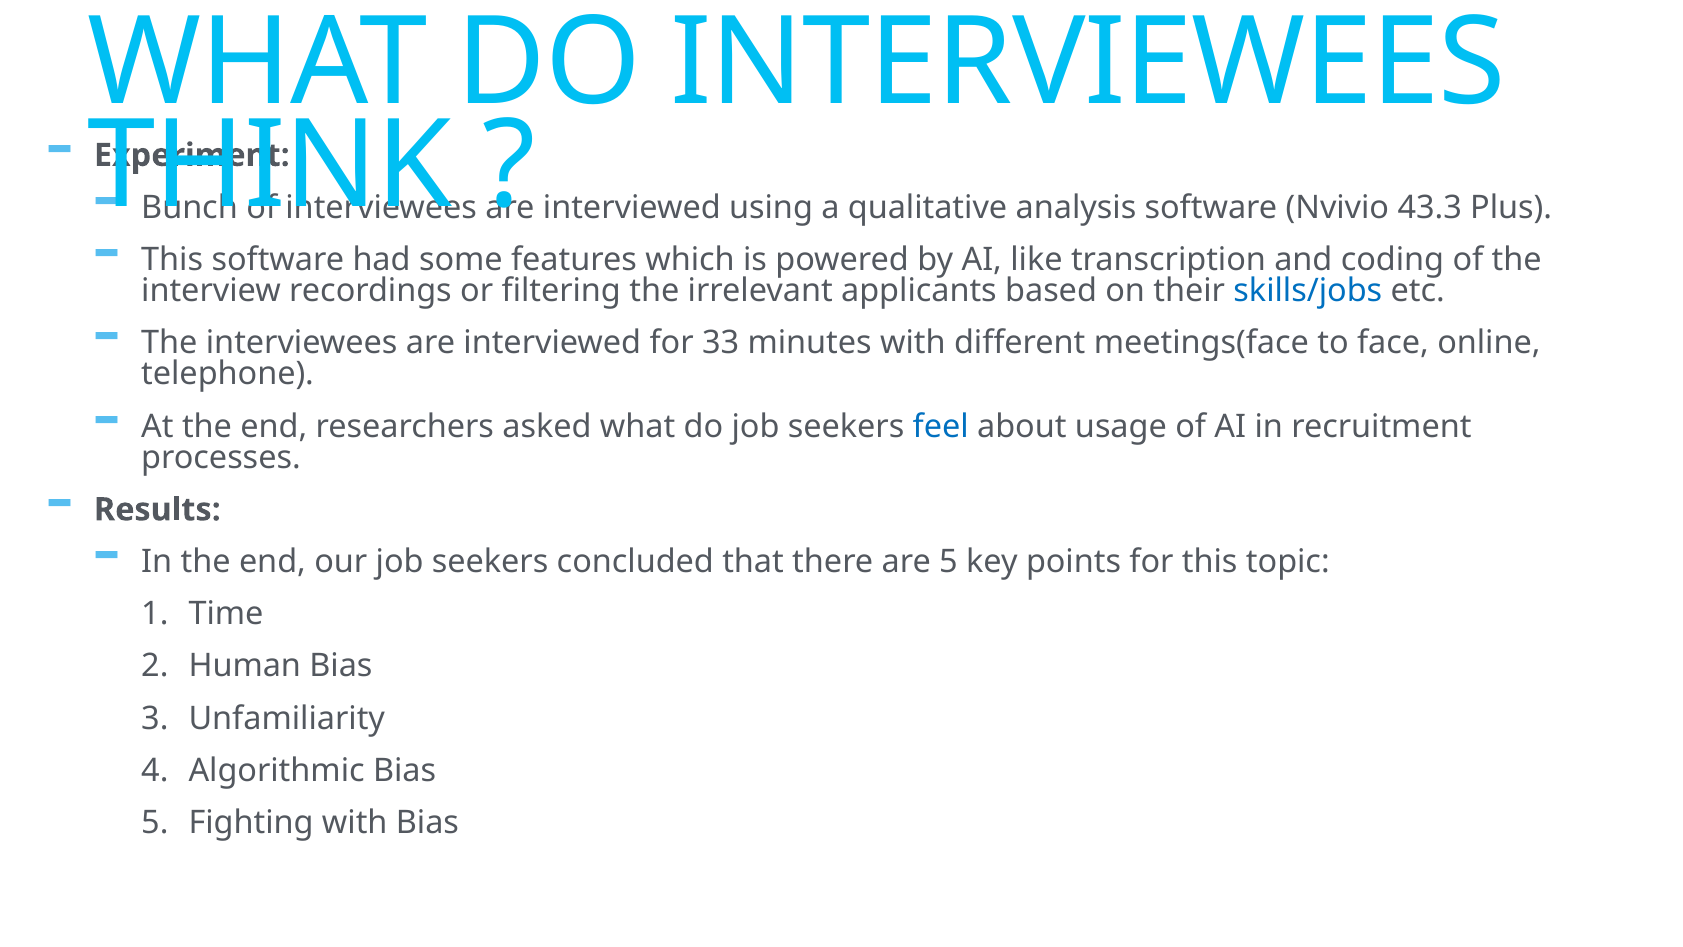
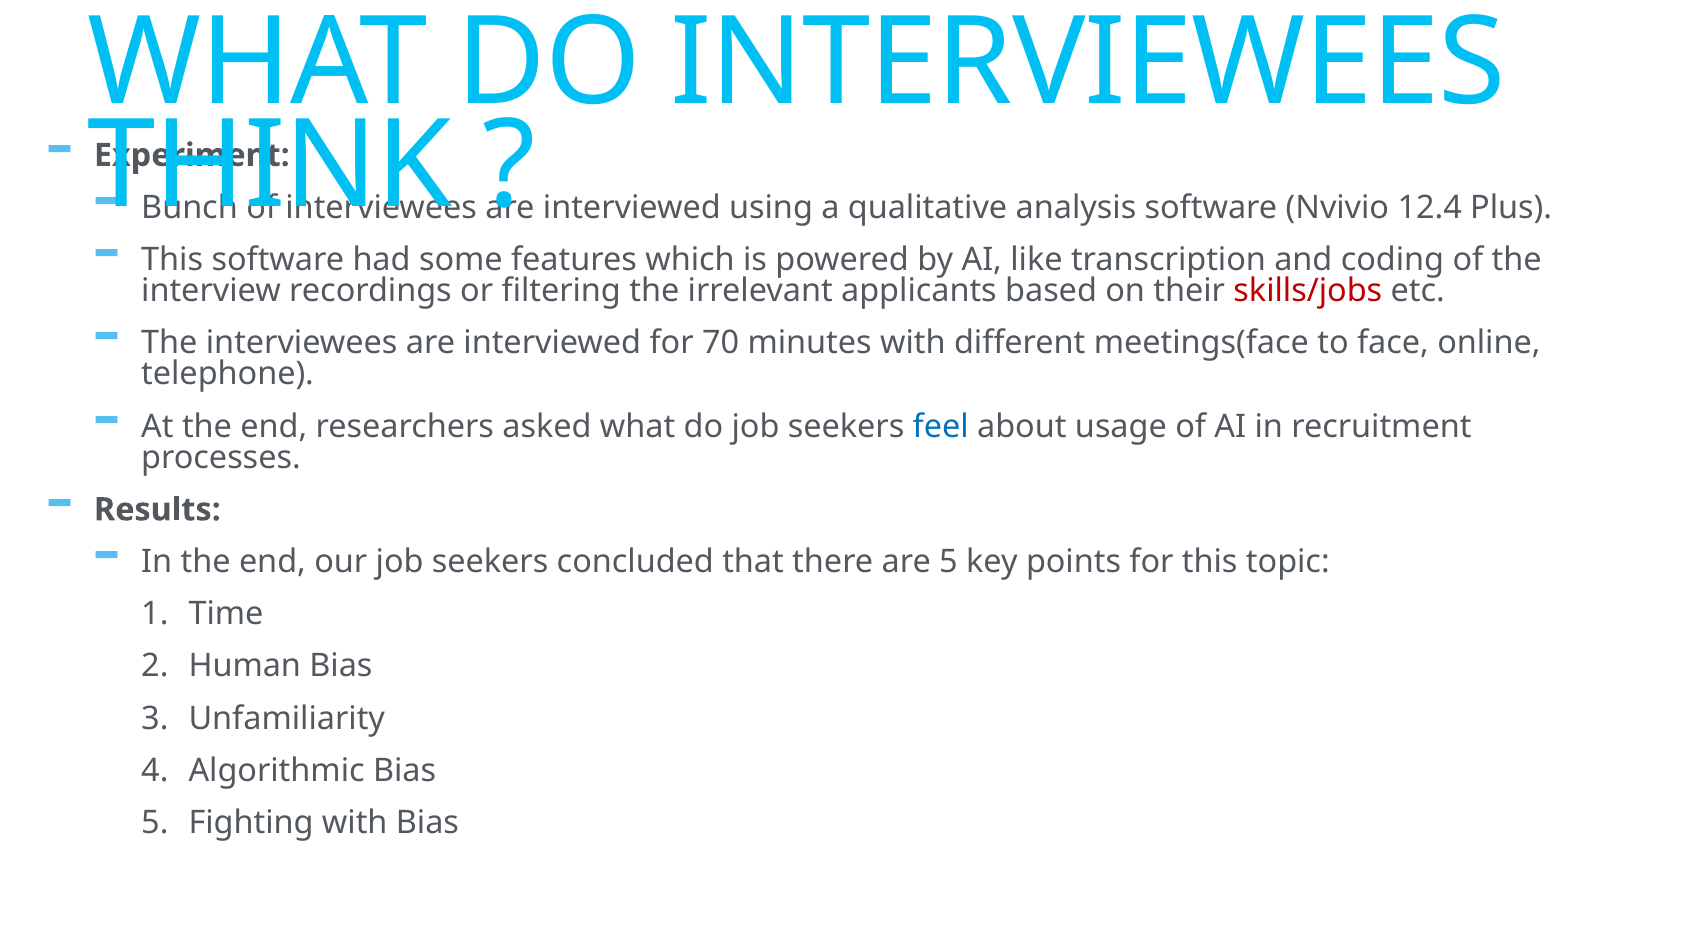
43.3: 43.3 -> 12.4
skills/jobs colour: blue -> red
33: 33 -> 70
